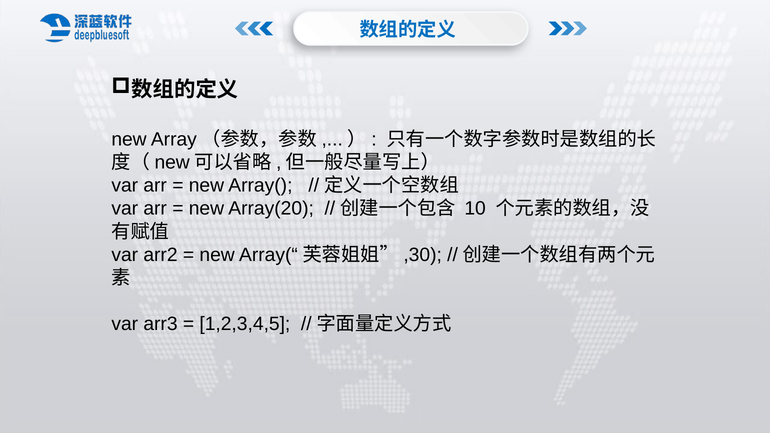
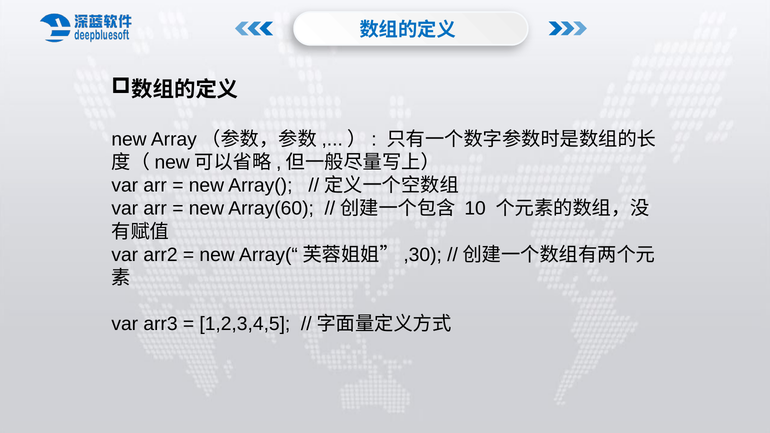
Array(20: Array(20 -> Array(60
